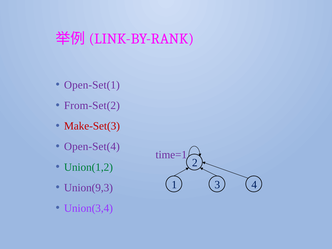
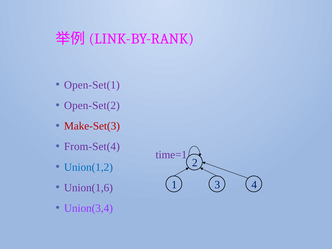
From-Set(2: From-Set(2 -> Open-Set(2
Open-Set(4: Open-Set(4 -> From-Set(4
Union(1,2 colour: green -> blue
Union(9,3: Union(9,3 -> Union(1,6
